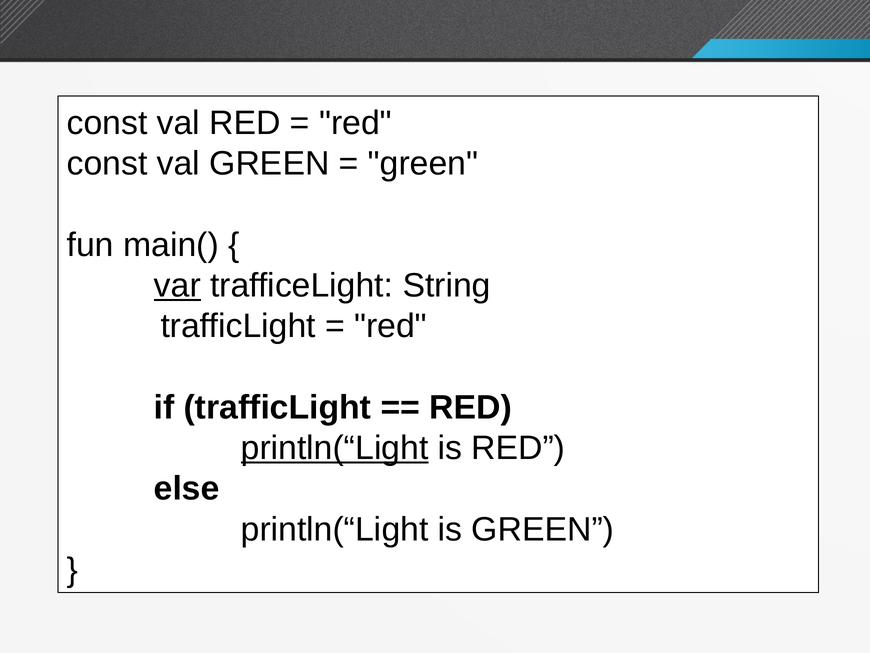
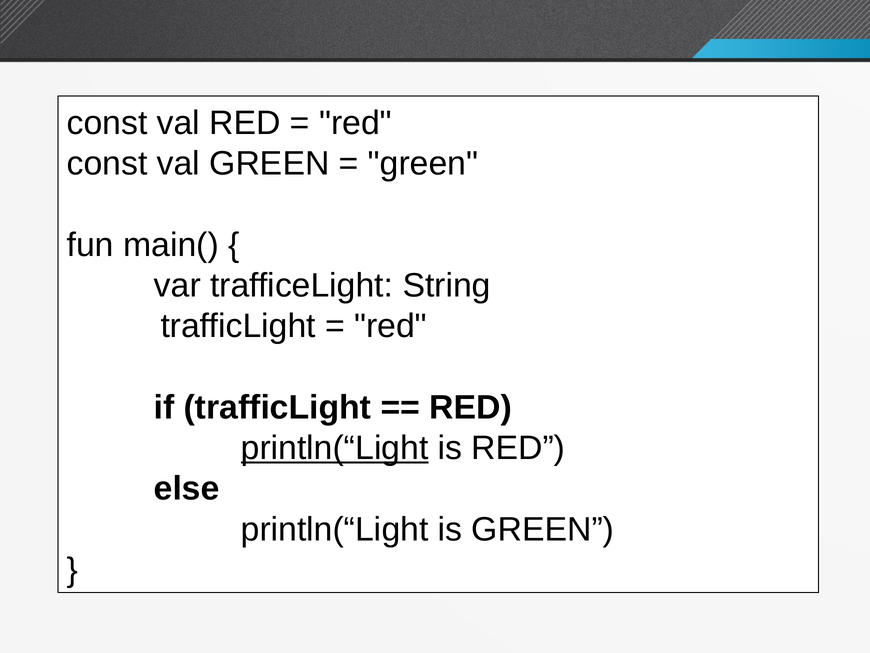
var underline: present -> none
